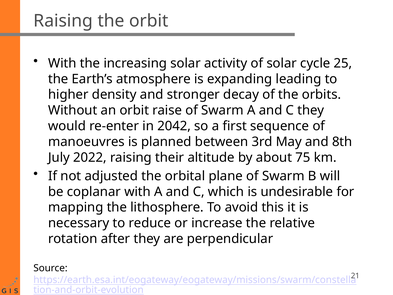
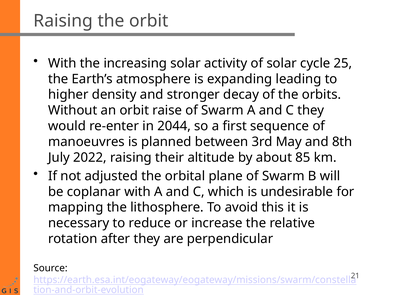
2042: 2042 -> 2044
75: 75 -> 85
